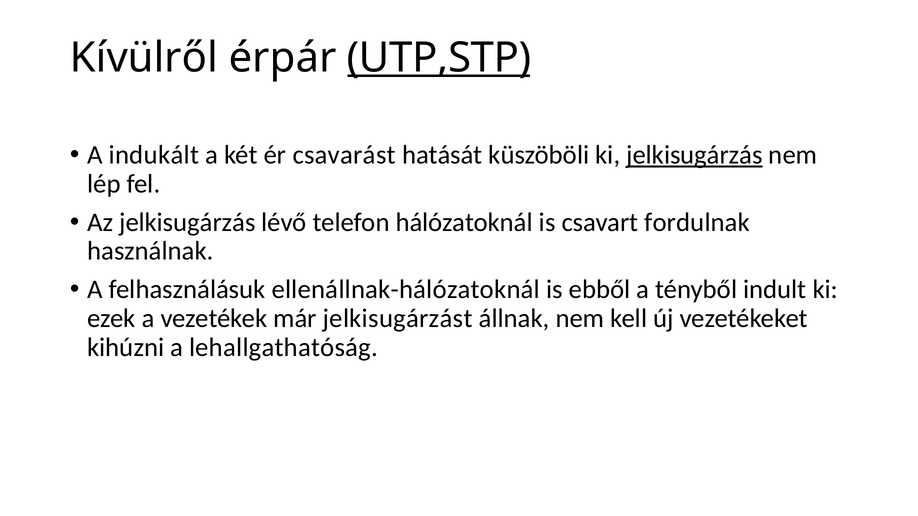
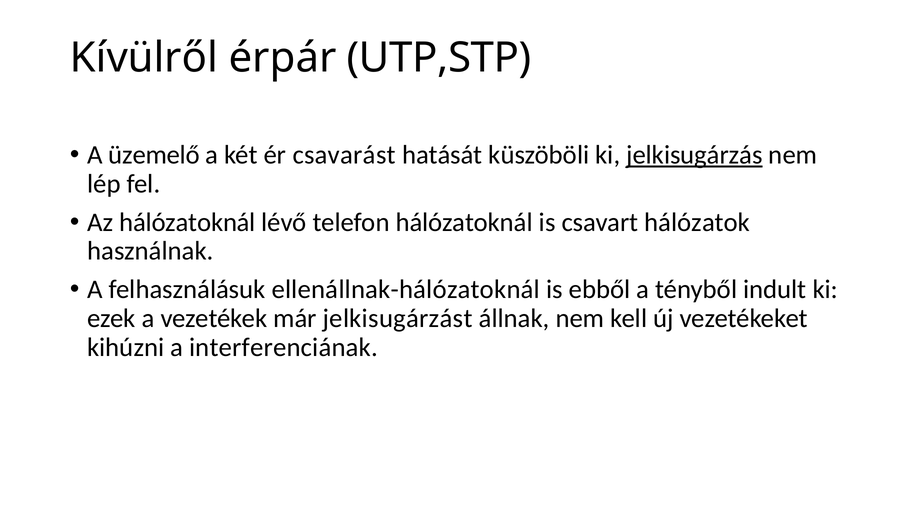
UTP,STP underline: present -> none
indukált: indukált -> üzemelő
Az jelkisugárzás: jelkisugárzás -> hálózatoknál
fordulnak: fordulnak -> hálózatok
lehallgathatóság: lehallgathatóság -> interferenciának
